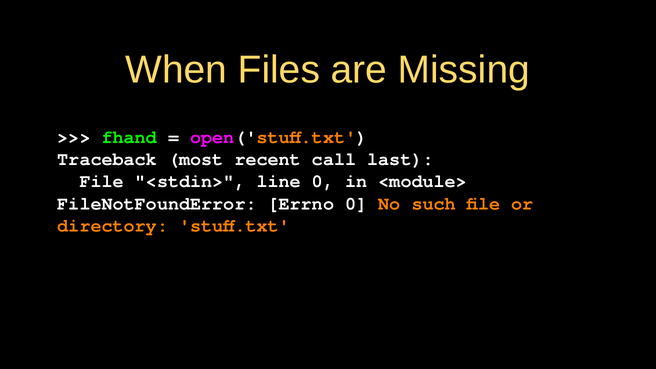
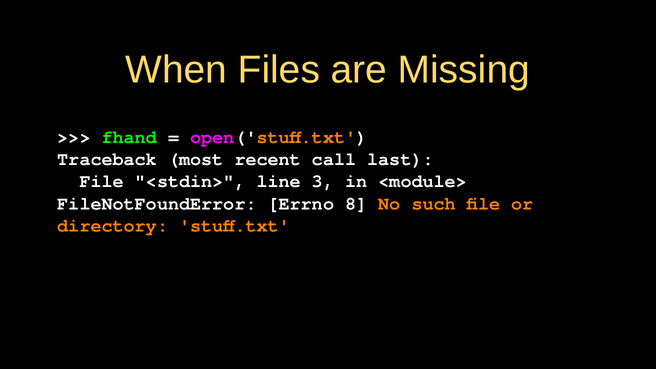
line 0: 0 -> 3
Errno 0: 0 -> 8
